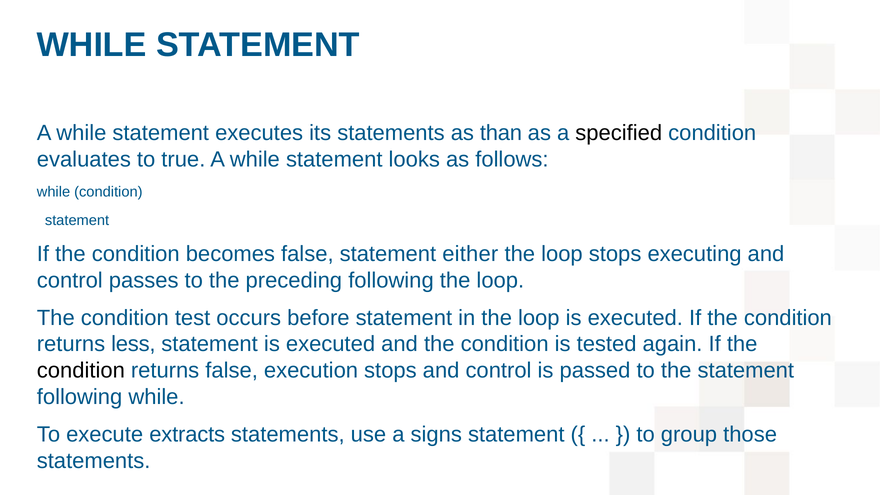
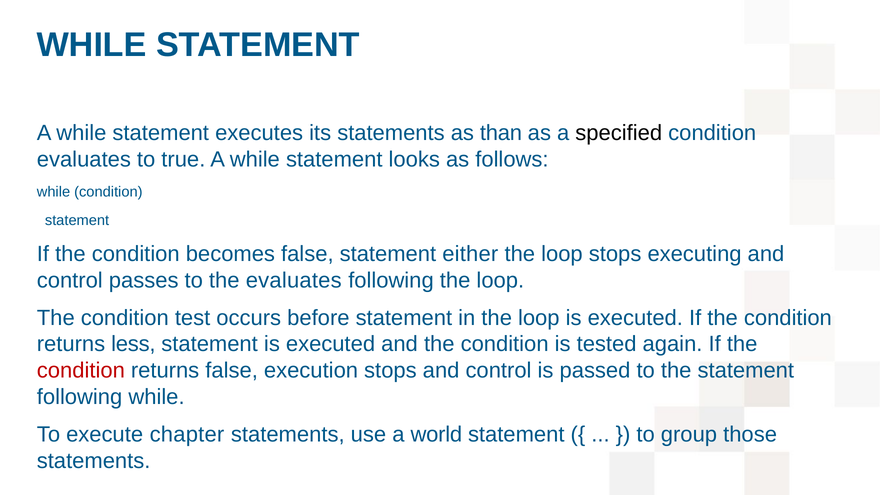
the preceding: preceding -> evaluates
condition at (81, 371) colour: black -> red
extracts: extracts -> chapter
signs: signs -> world
